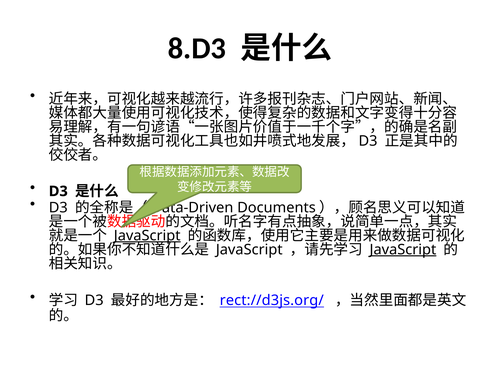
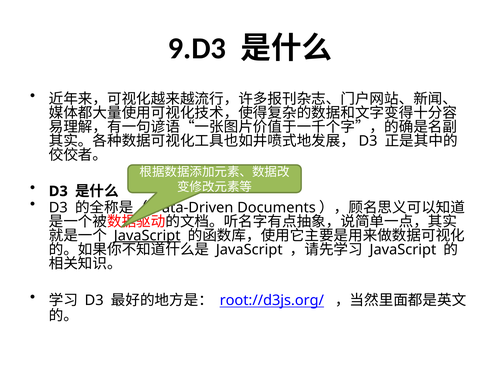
8.D3: 8.D3 -> 9.D3
JavaScript at (403, 250) underline: present -> none
rect://d3js.org/: rect://d3js.org/ -> root://d3js.org/
